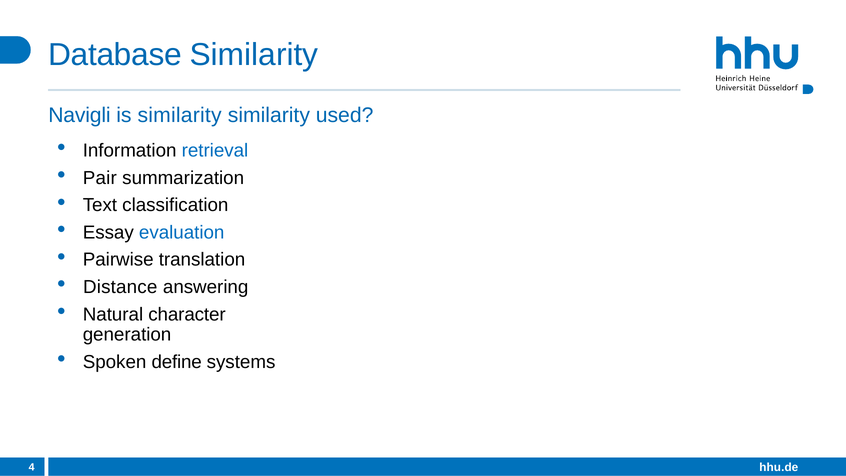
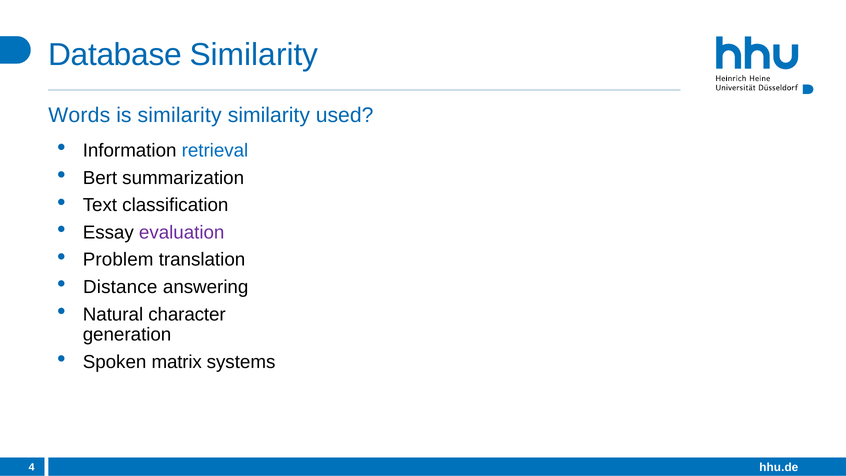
Navigli: Navigli -> Words
Pair: Pair -> Bert
evaluation colour: blue -> purple
Pairwise: Pairwise -> Problem
define: define -> matrix
